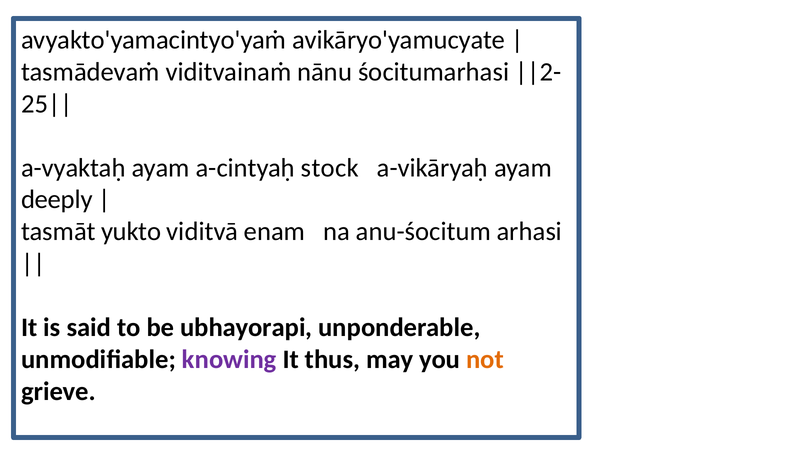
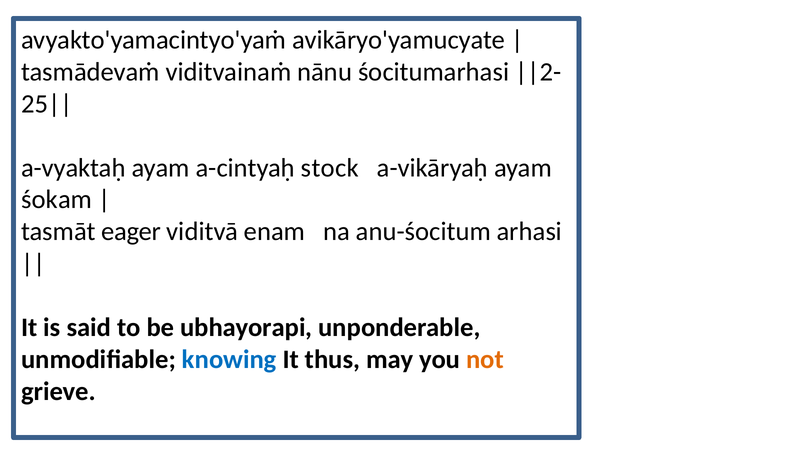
deeply: deeply -> śokam
yukto: yukto -> eager
knowing colour: purple -> blue
